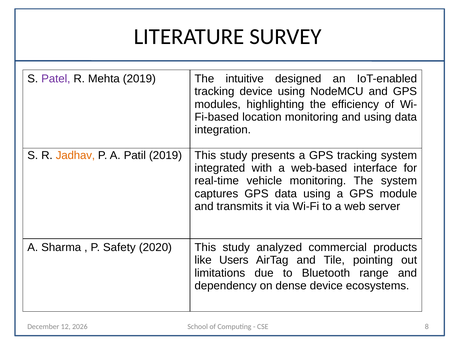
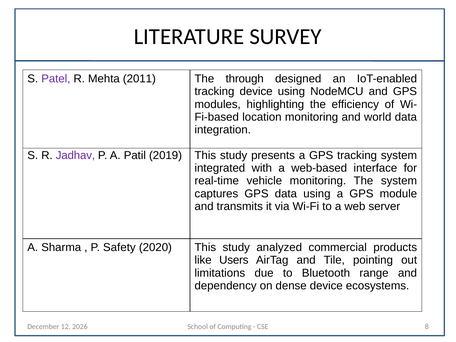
Mehta 2019: 2019 -> 2011
intuitive: intuitive -> through
and using: using -> world
Jadhav colour: orange -> purple
